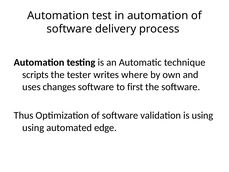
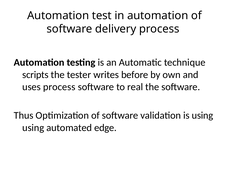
where: where -> before
uses changes: changes -> process
first: first -> real
